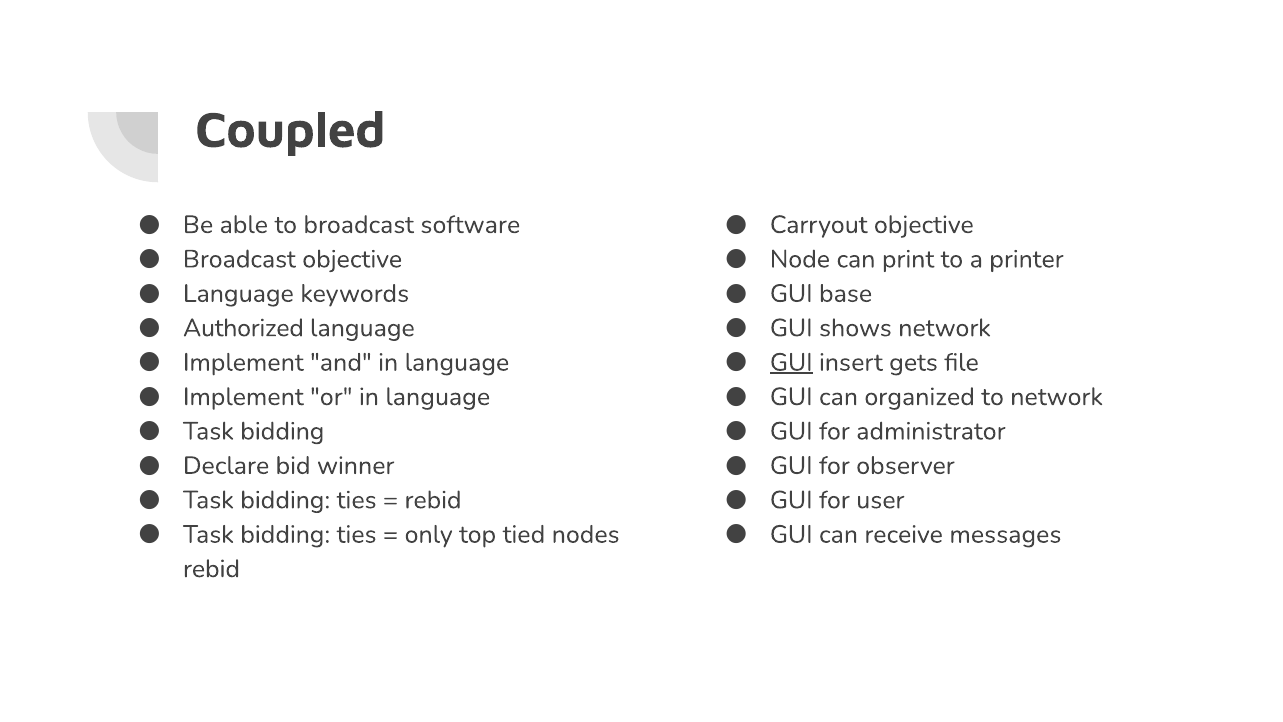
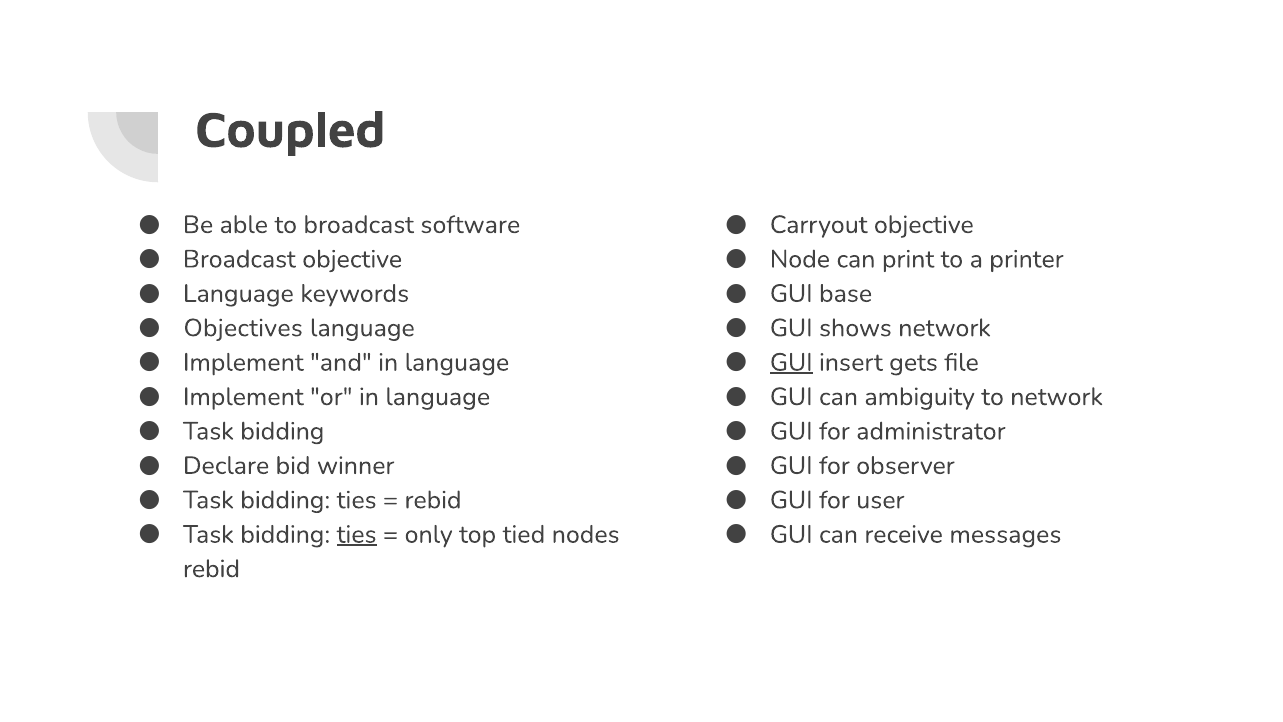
Authorized: Authorized -> Objectives
organized: organized -> ambiguity
ties at (357, 534) underline: none -> present
